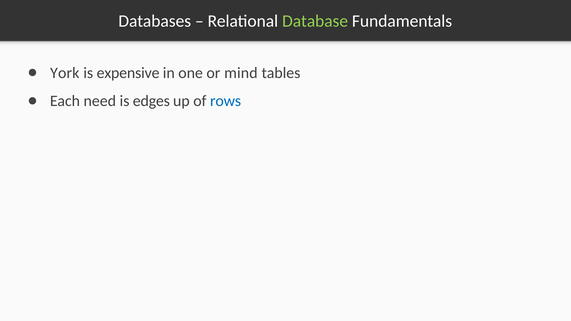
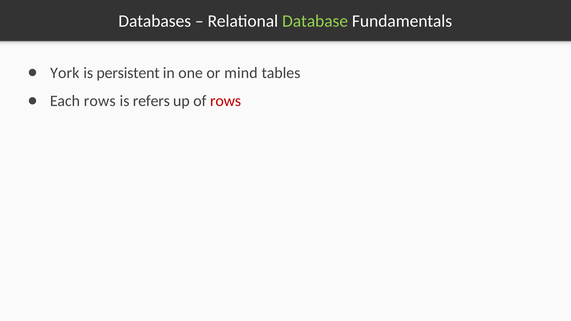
expensive: expensive -> persistent
Each need: need -> rows
edges: edges -> refers
rows at (226, 101) colour: blue -> red
